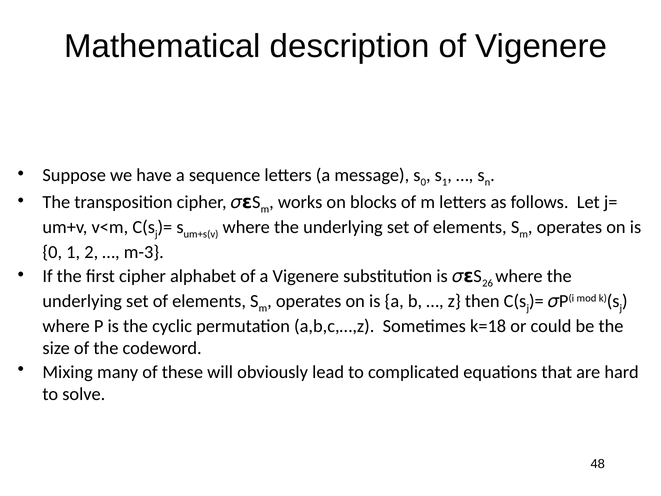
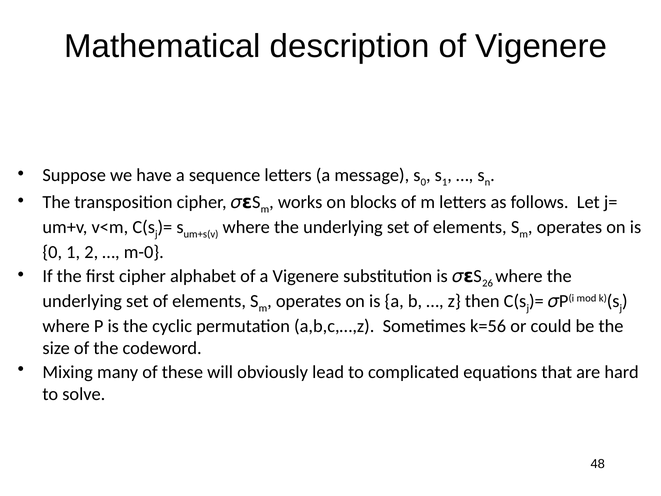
m-3: m-3 -> m-0
k=18: k=18 -> k=56
